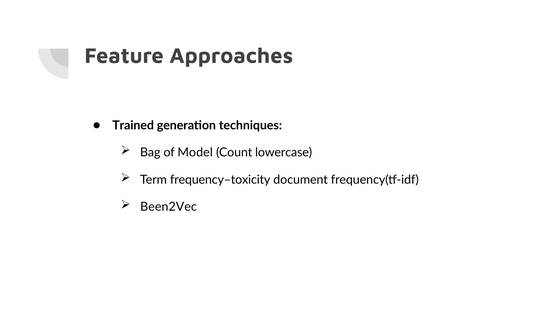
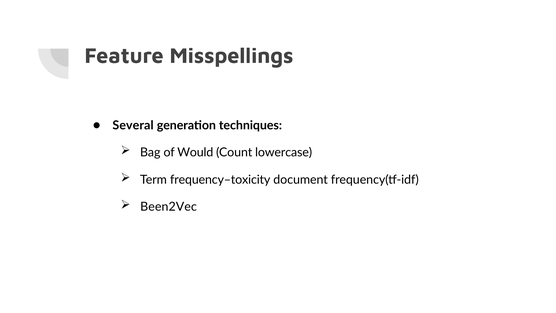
Approaches: Approaches -> Misspellings
Trained: Trained -> Several
Model: Model -> Would
